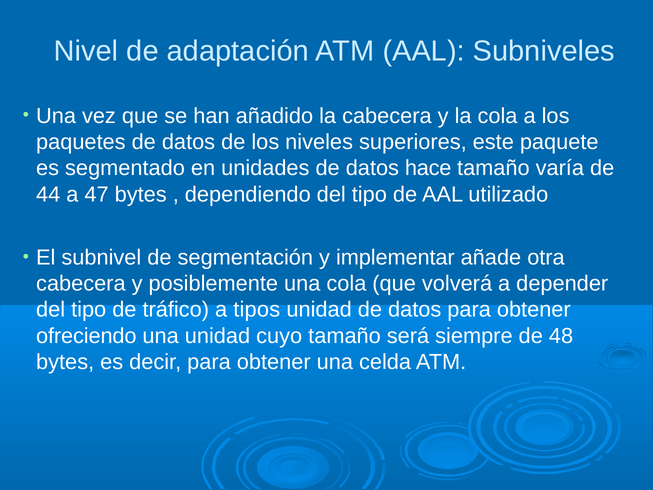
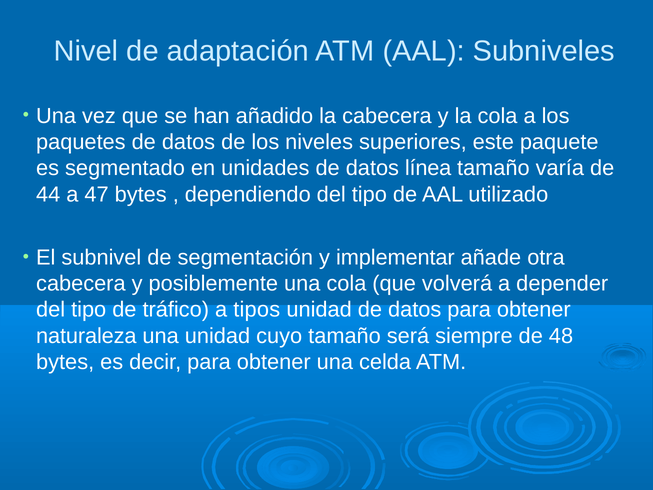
hace: hace -> línea
ofreciendo: ofreciendo -> naturaleza
